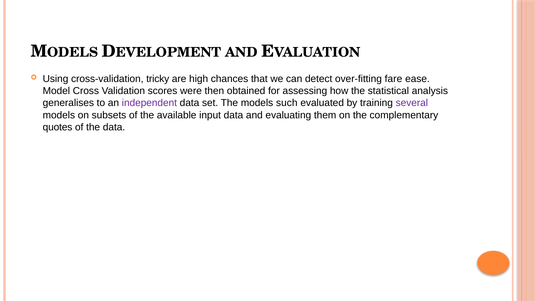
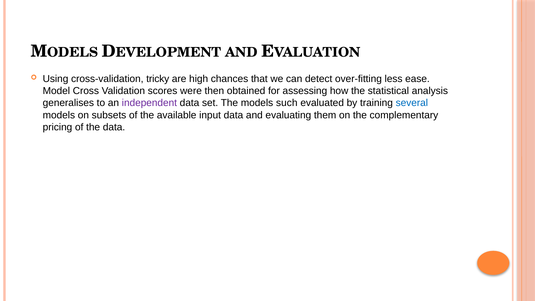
fare: fare -> less
several colour: purple -> blue
quotes: quotes -> pricing
